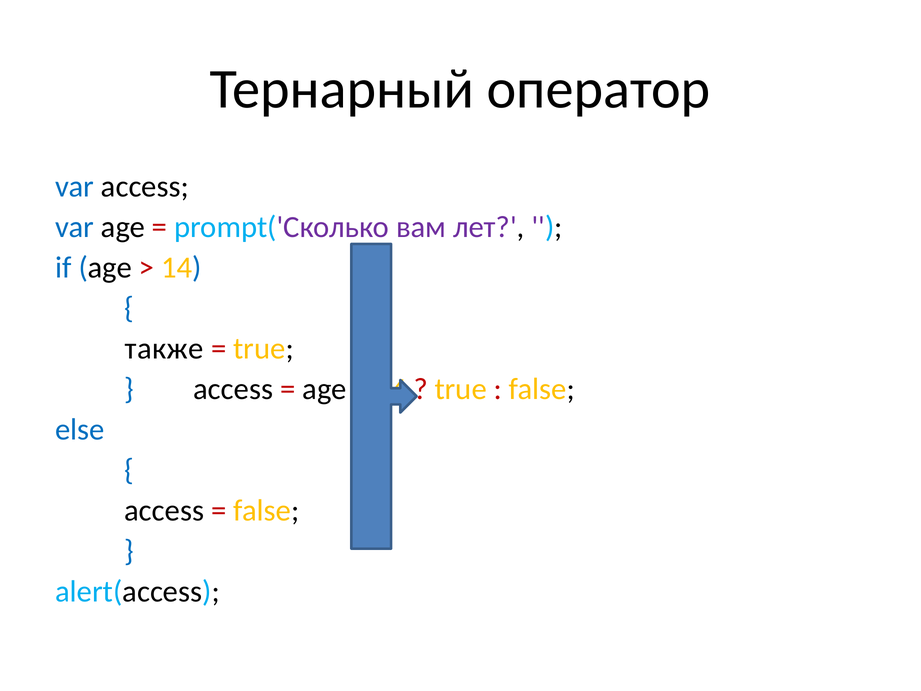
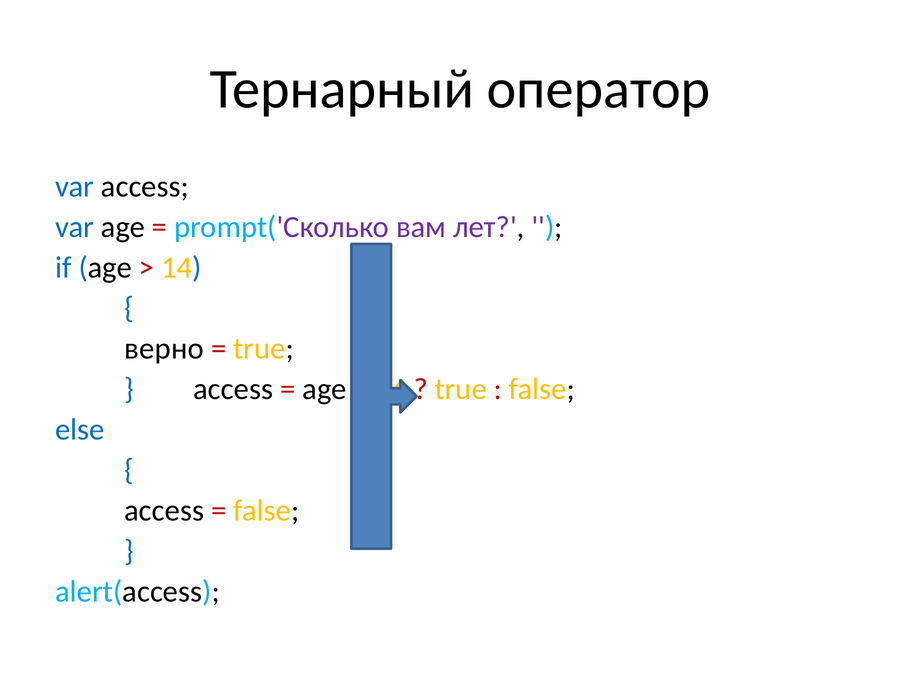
также: также -> верно
